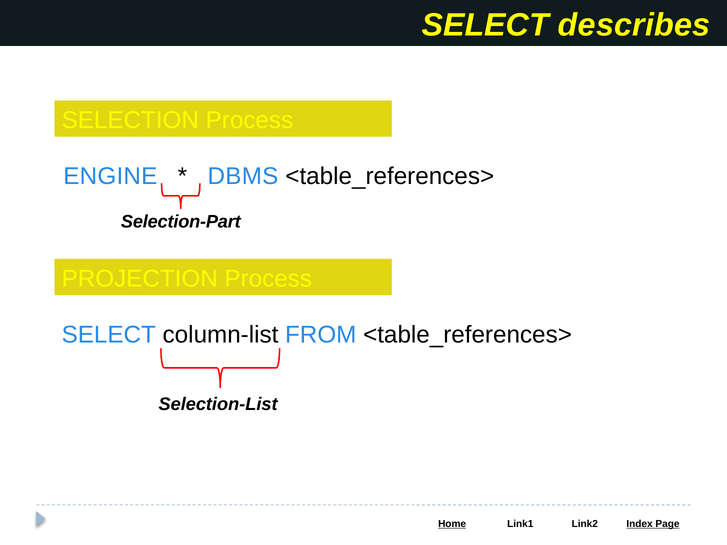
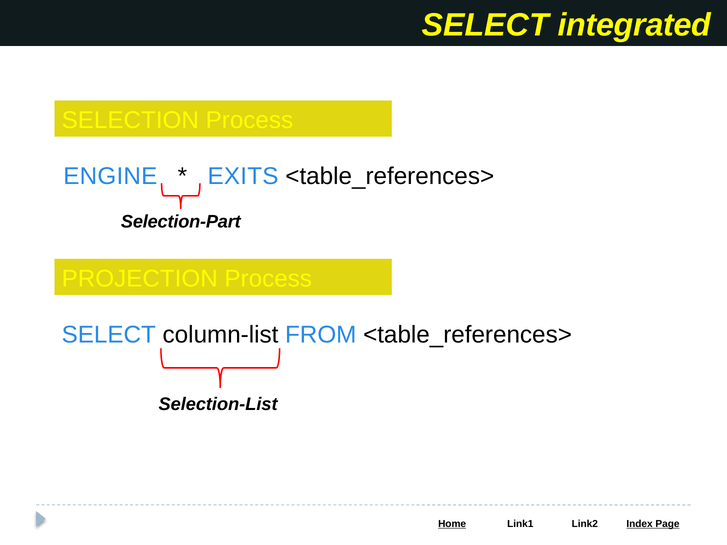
describes: describes -> integrated
DBMS: DBMS -> EXITS
